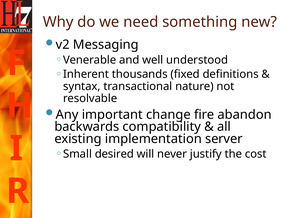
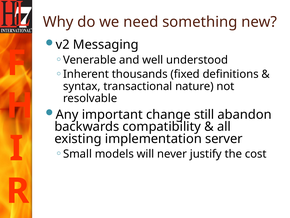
fire: fire -> still
desired: desired -> models
